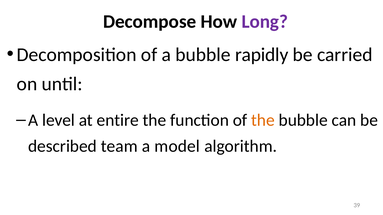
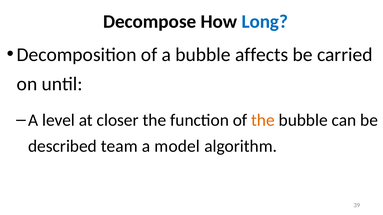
Long colour: purple -> blue
rapidly: rapidly -> affects
entire: entire -> closer
